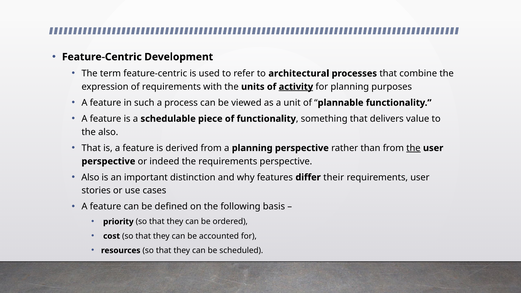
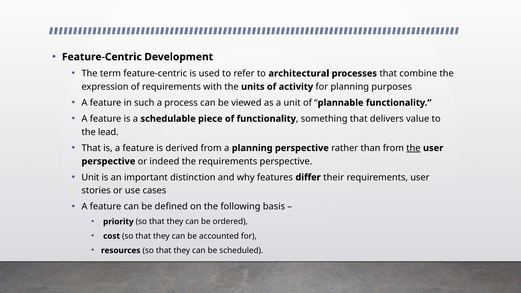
activity underline: present -> none
the also: also -> lead
Also at (90, 177): Also -> Unit
